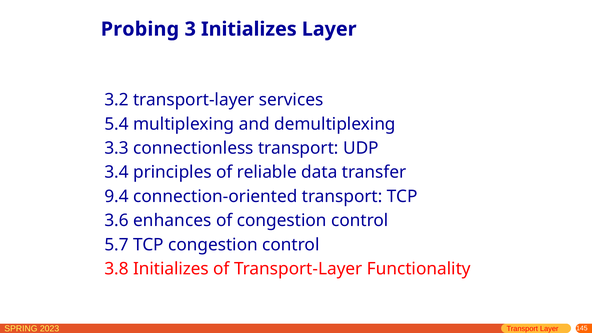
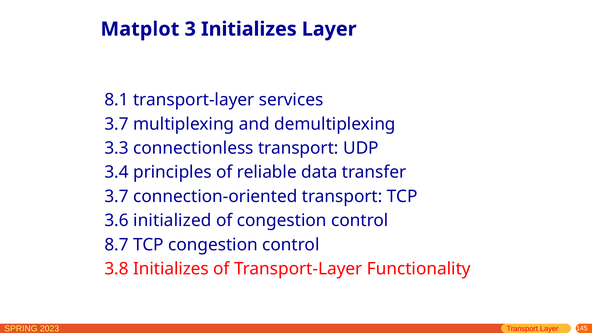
Probing: Probing -> Matplot
3.2: 3.2 -> 8.1
5.4 at (117, 124): 5.4 -> 3.7
9.4 at (117, 196): 9.4 -> 3.7
enhances: enhances -> initialized
5.7: 5.7 -> 8.7
